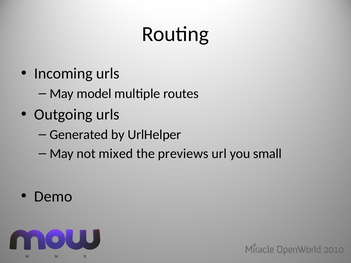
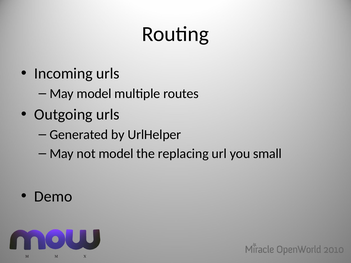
not mixed: mixed -> model
previews: previews -> replacing
